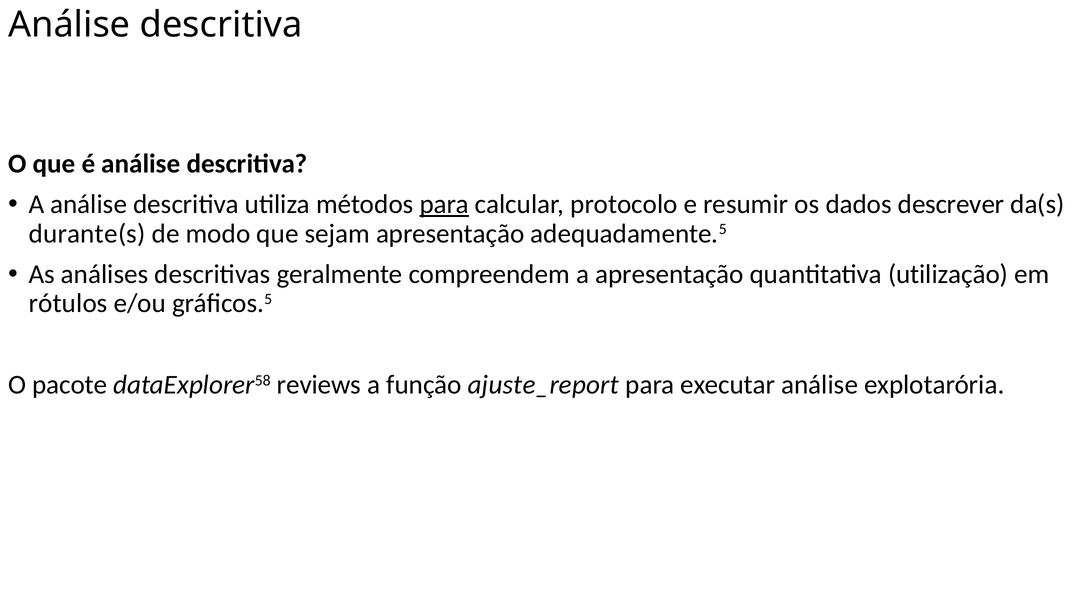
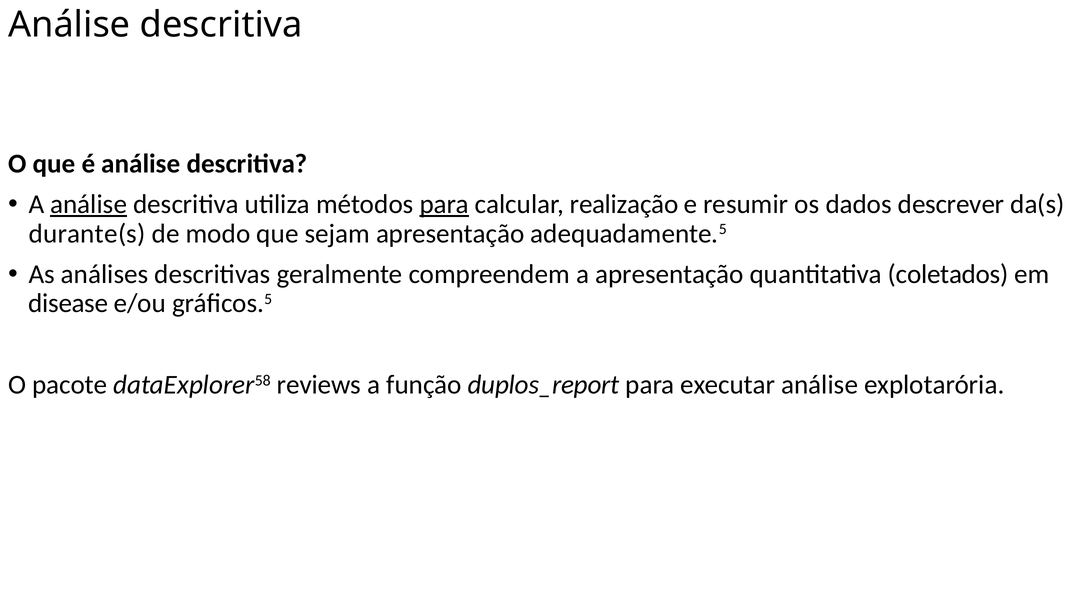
análise at (89, 204) underline: none -> present
protocolo: protocolo -> realização
utilização: utilização -> coletados
rótulos: rótulos -> disease
ajuste_report: ajuste_report -> duplos_report
